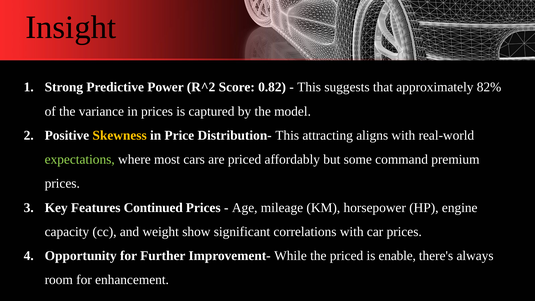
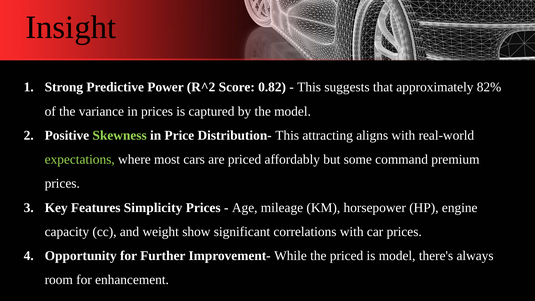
Skewness colour: yellow -> light green
Continued: Continued -> Simplicity
is enable: enable -> model
